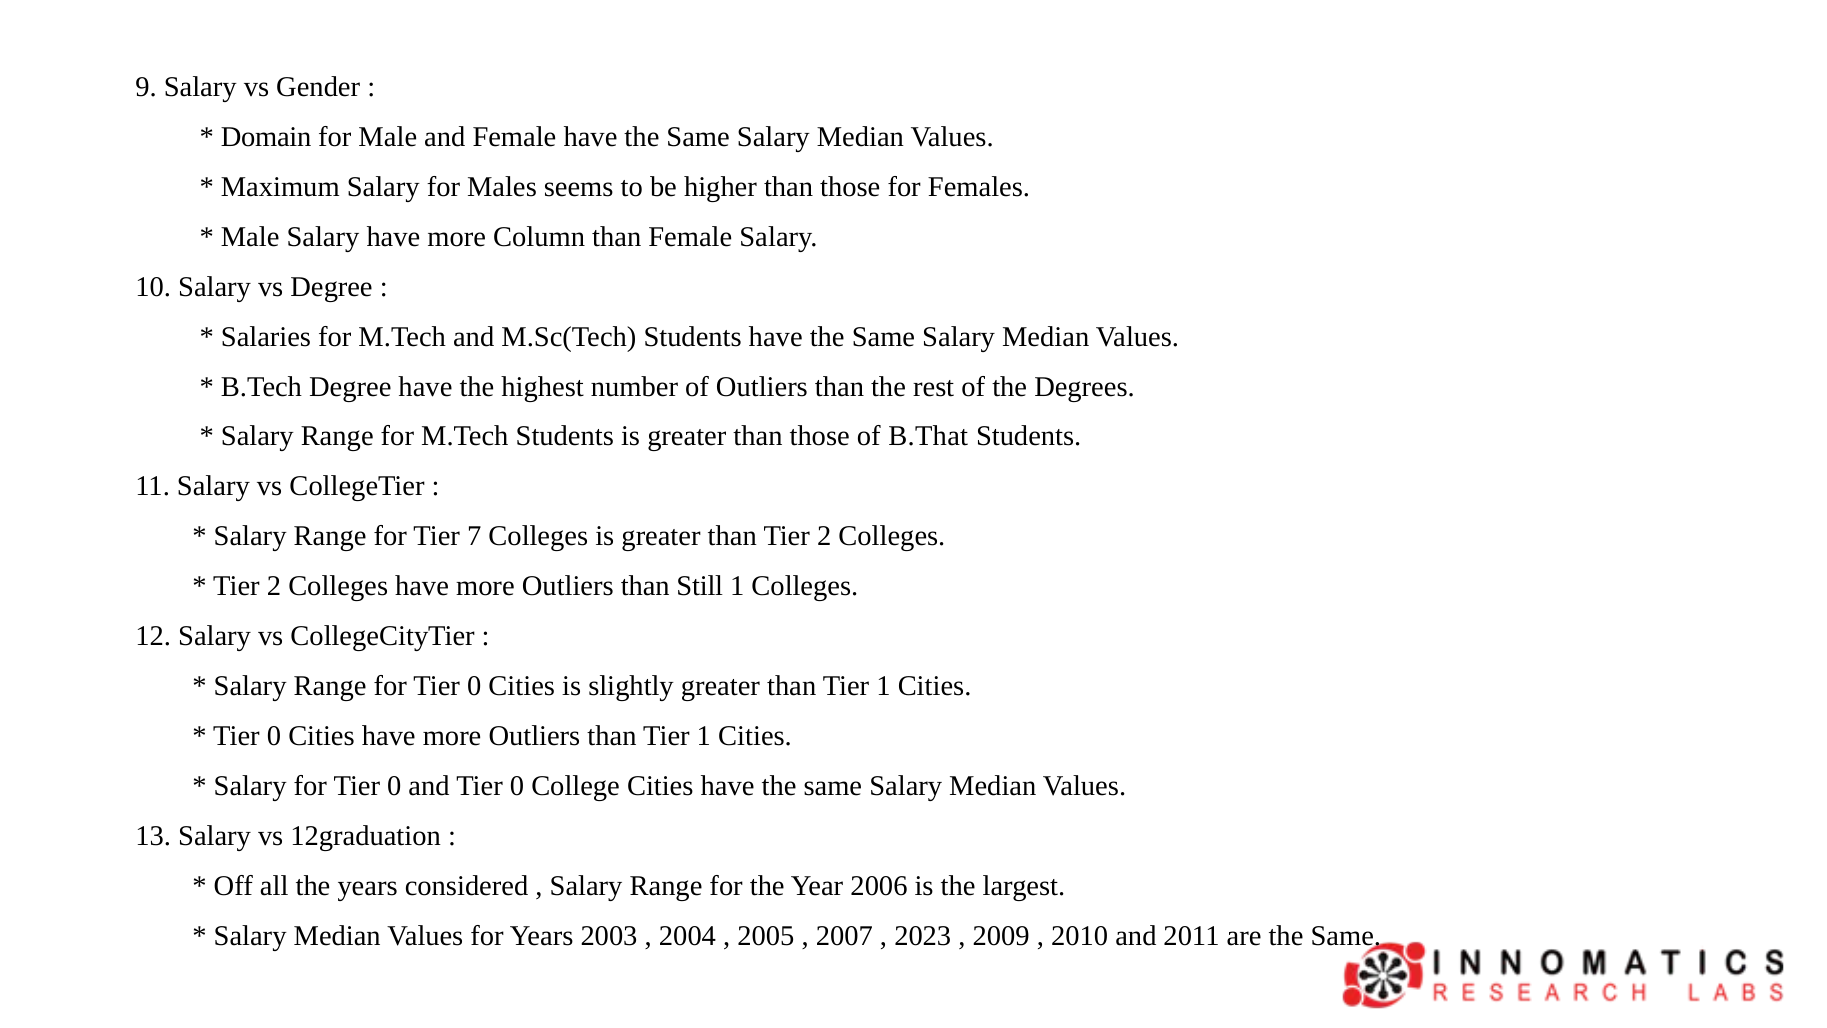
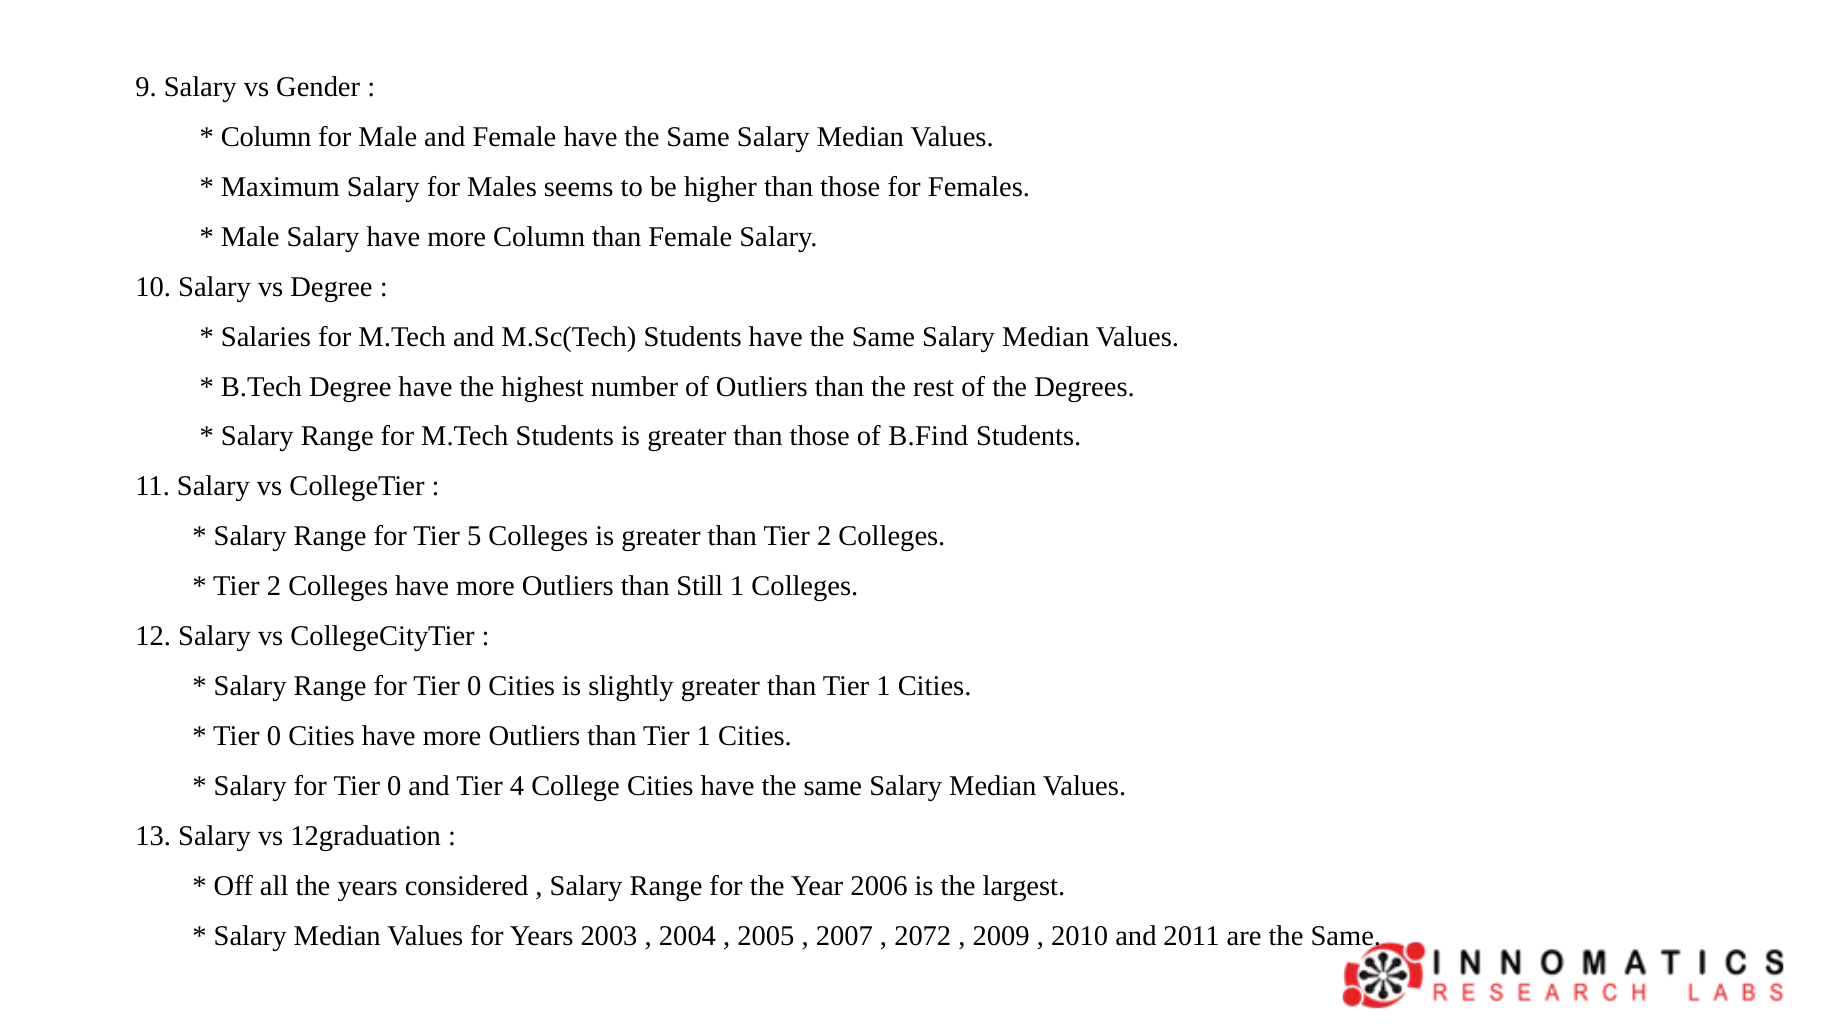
Domain at (266, 137): Domain -> Column
B.That: B.That -> B.Find
7: 7 -> 5
and Tier 0: 0 -> 4
2023: 2023 -> 2072
